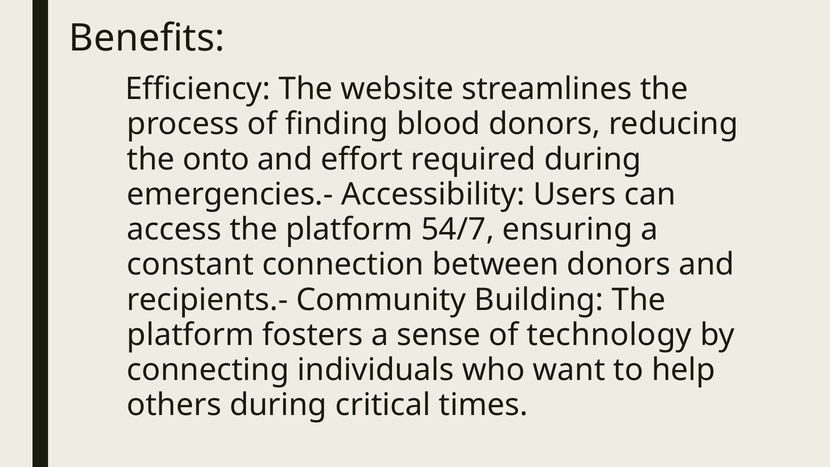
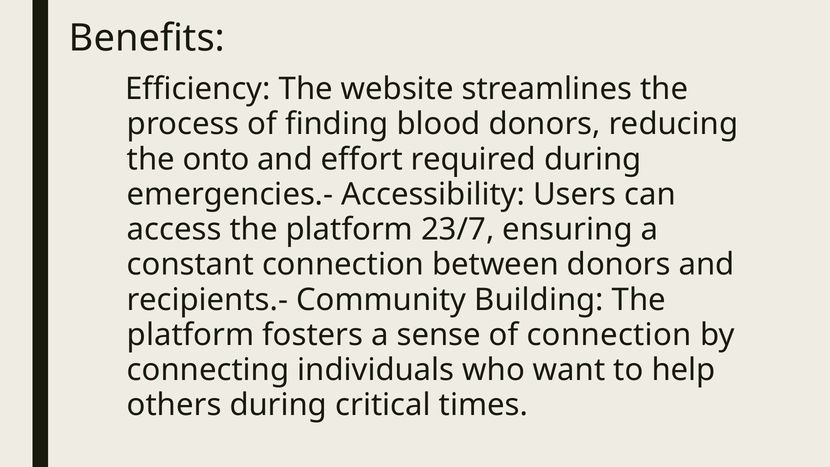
54/7: 54/7 -> 23/7
of technology: technology -> connection
